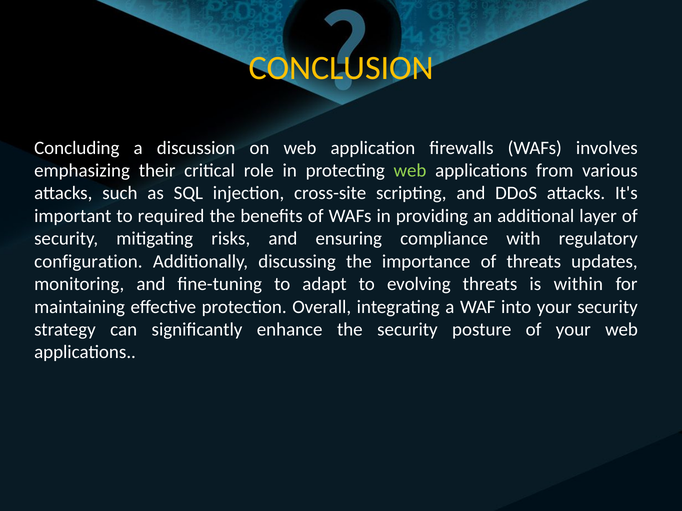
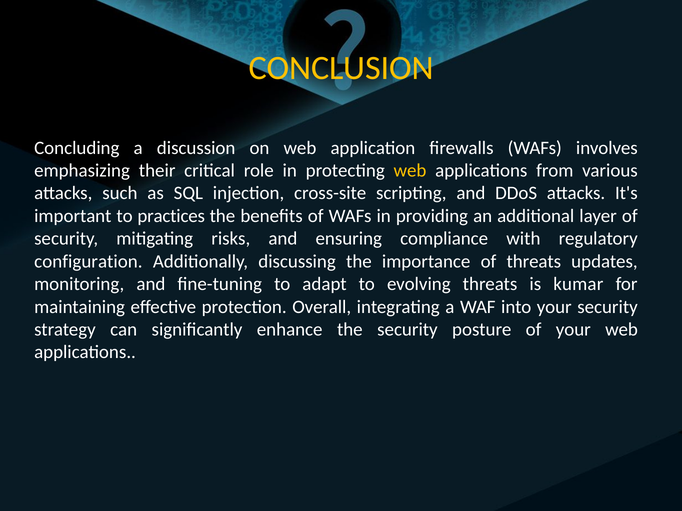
web at (410, 171) colour: light green -> yellow
required: required -> practices
within: within -> kumar
